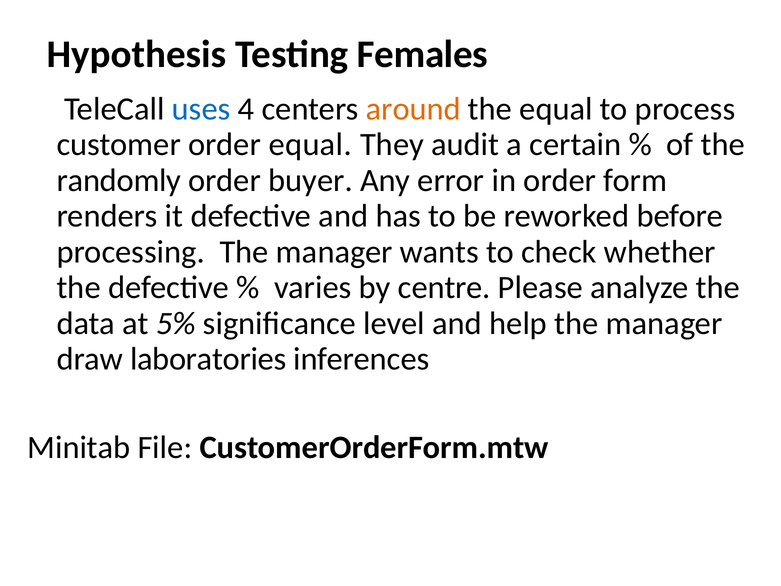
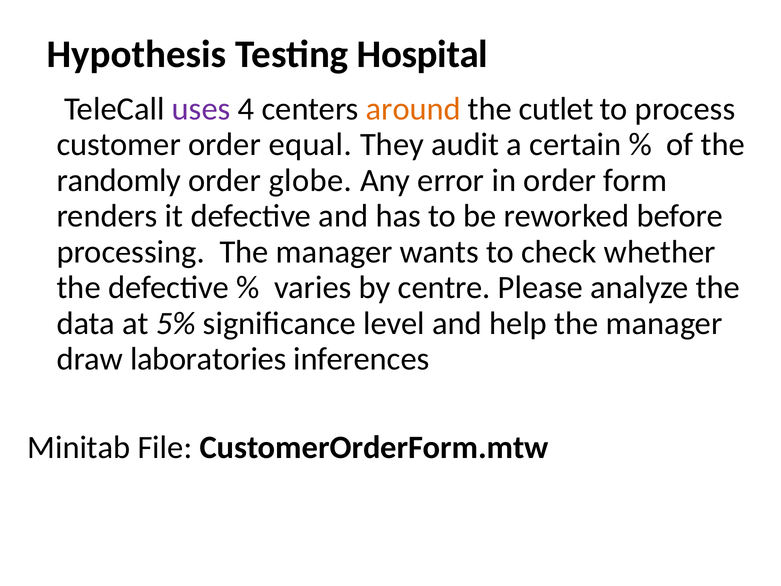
Females: Females -> Hospital
uses colour: blue -> purple
the equal: equal -> cutlet
buyer: buyer -> globe
